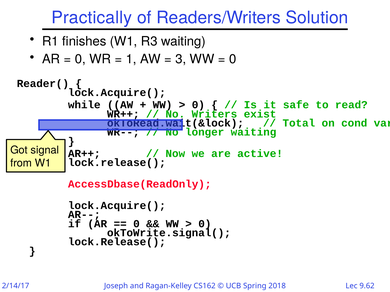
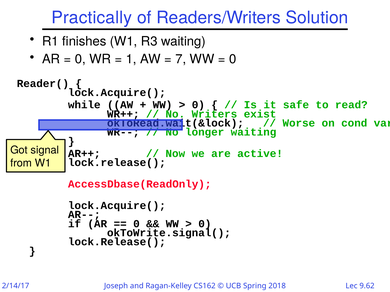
3: 3 -> 7
Total: Total -> Worse
